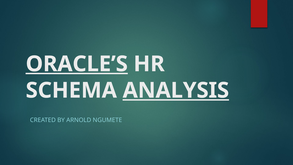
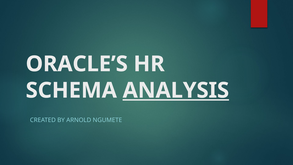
ORACLE’S underline: present -> none
